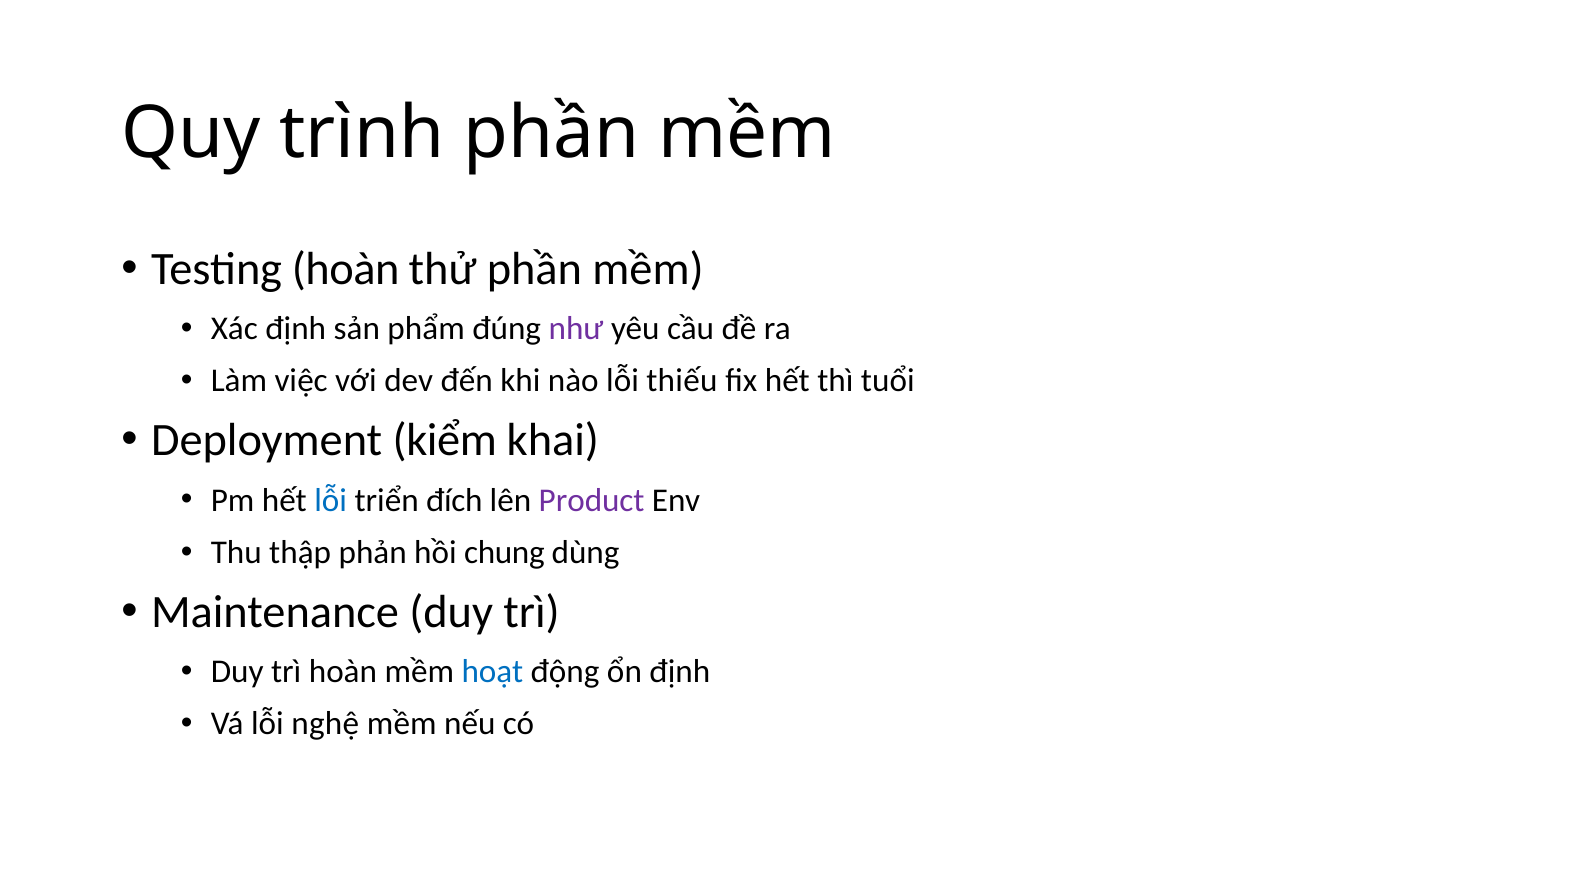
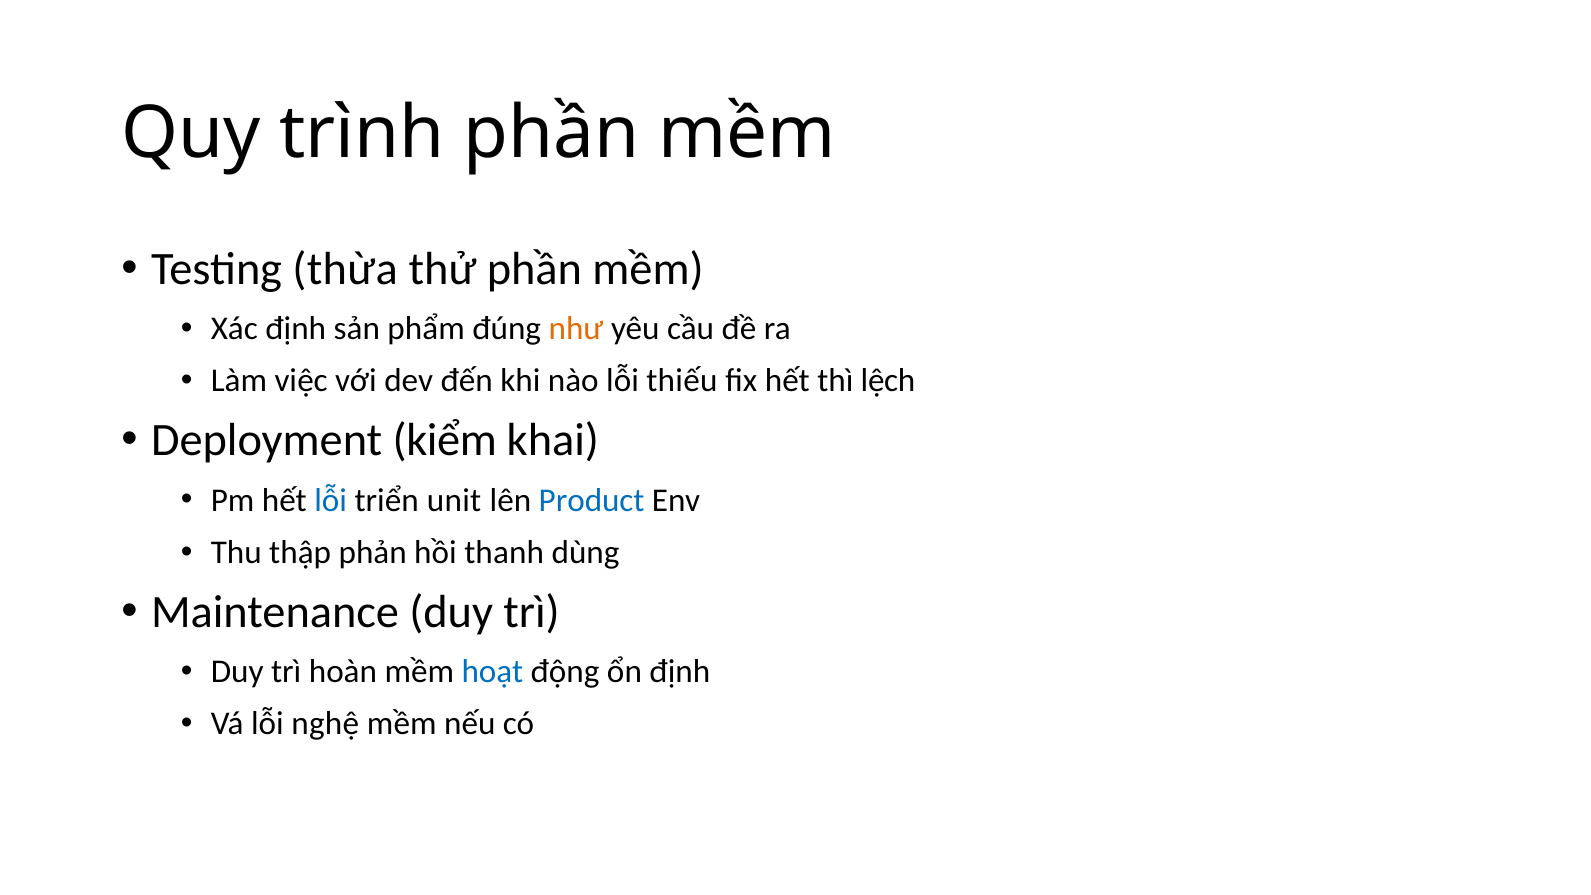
Testing hoàn: hoàn -> thừa
như colour: purple -> orange
tuổi: tuổi -> lệch
đích: đích -> unit
Product colour: purple -> blue
chung: chung -> thanh
